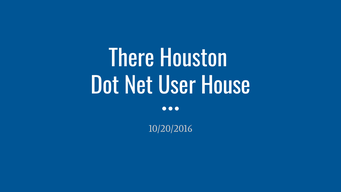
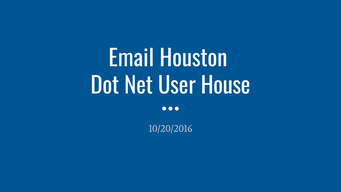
There: There -> Email
